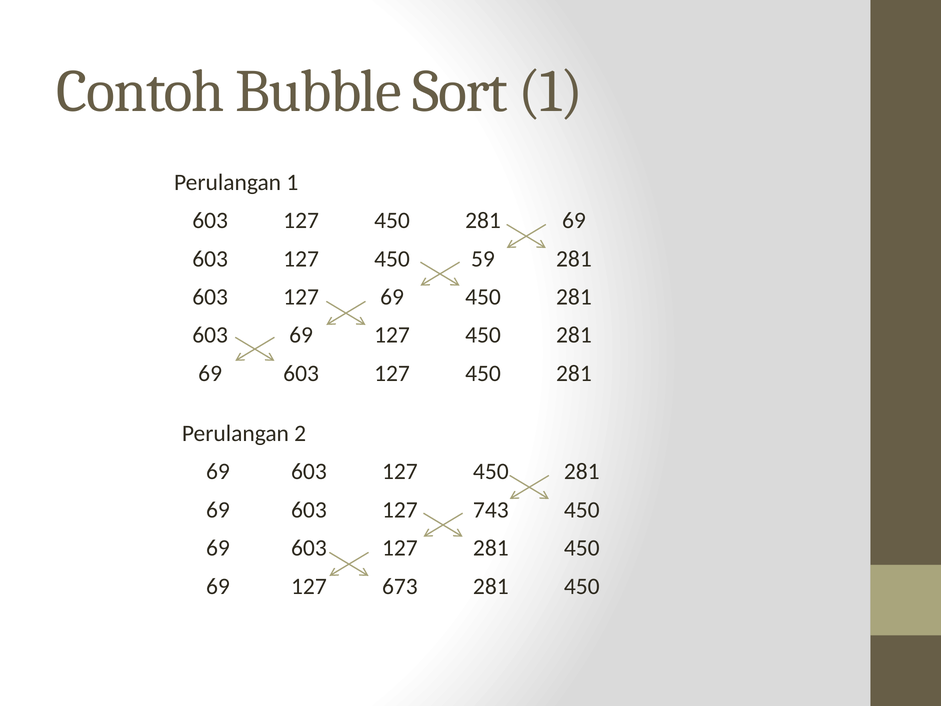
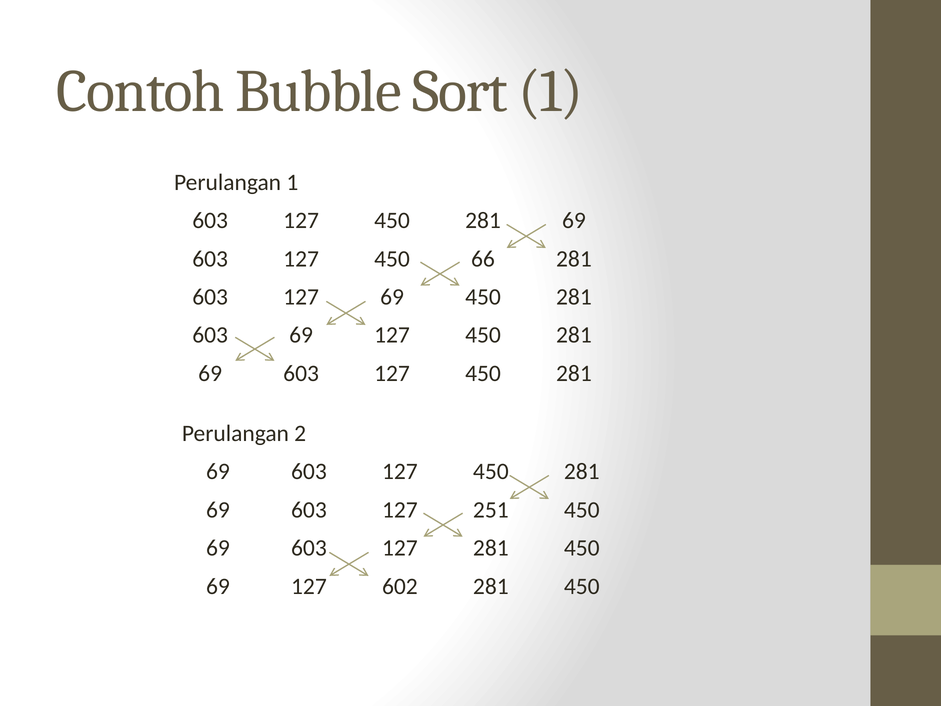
59: 59 -> 66
743: 743 -> 251
673: 673 -> 602
